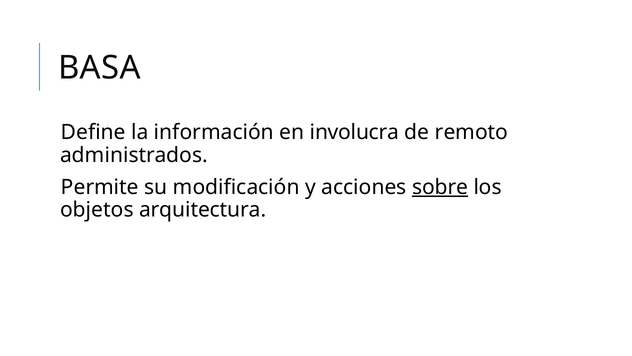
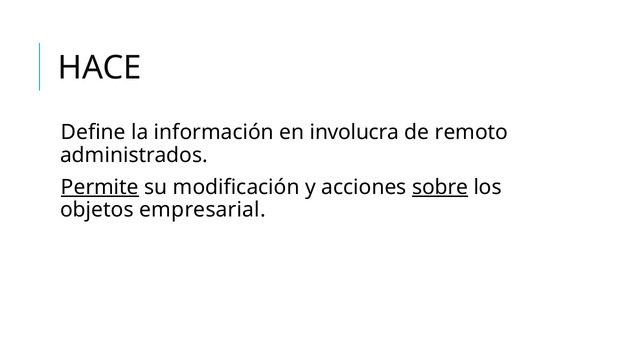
BASA: BASA -> HACE
Permite underline: none -> present
arquitectura: arquitectura -> empresarial
